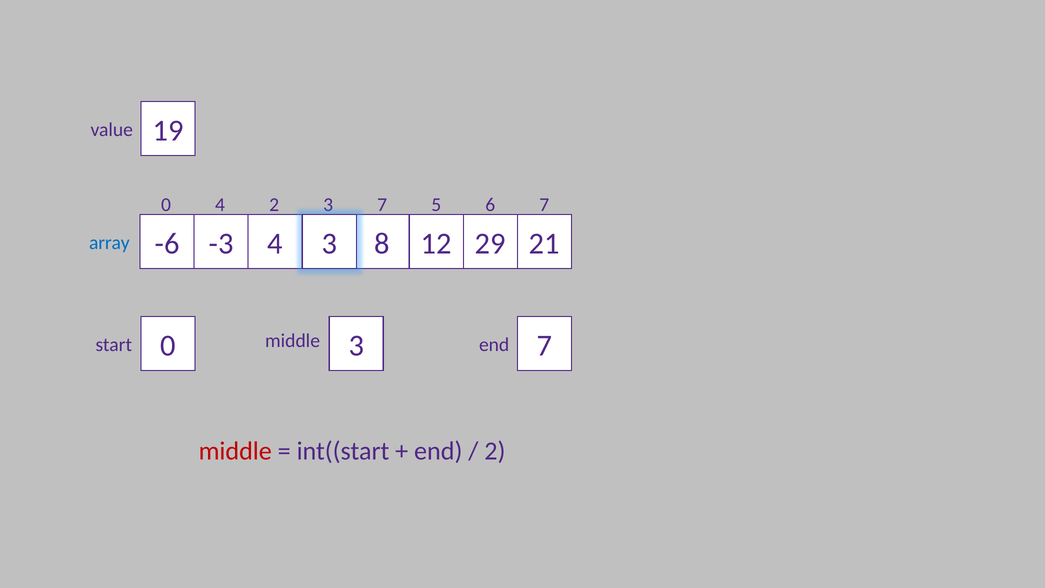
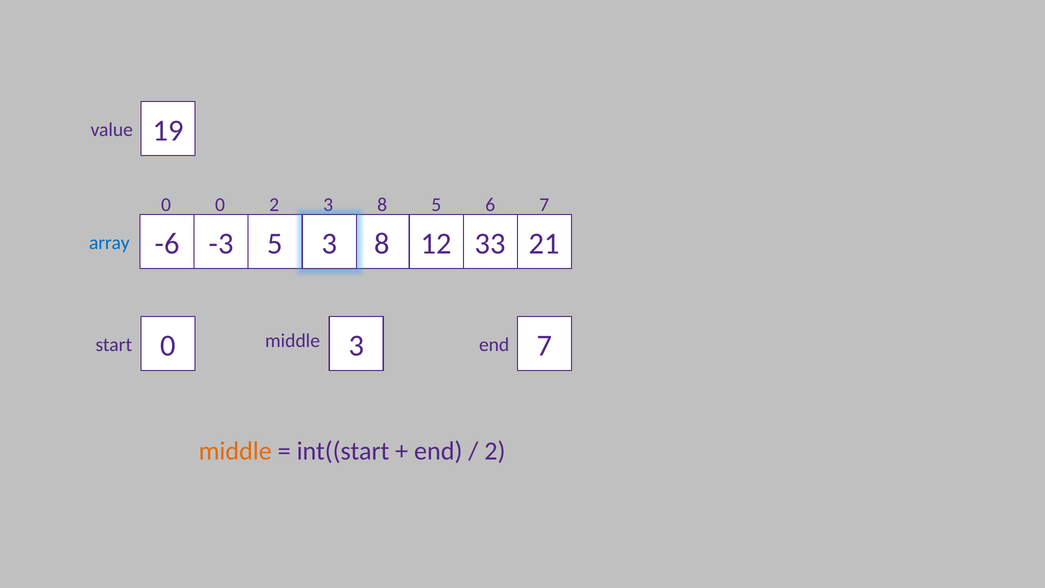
0 4: 4 -> 0
7 at (382, 205): 7 -> 8
-3 4: 4 -> 5
29: 29 -> 33
middle at (235, 451) colour: red -> orange
